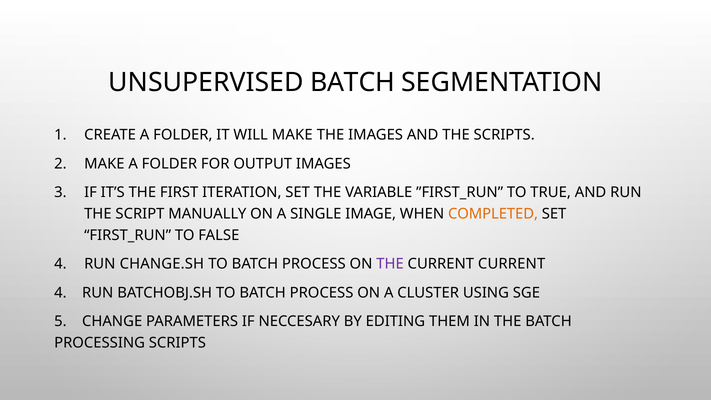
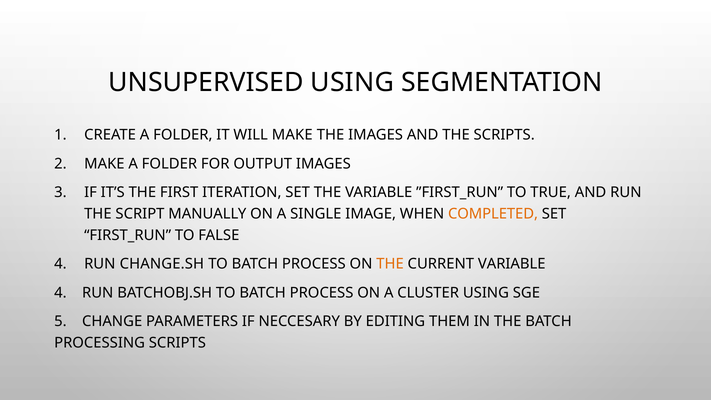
UNSUPERVISED BATCH: BATCH -> USING
THE at (390, 264) colour: purple -> orange
CURRENT CURRENT: CURRENT -> VARIABLE
